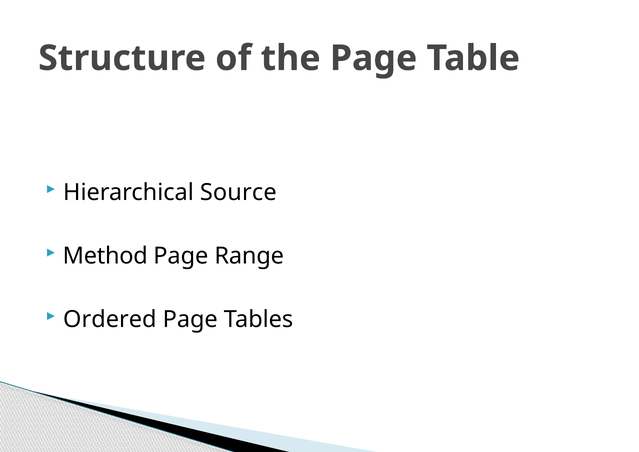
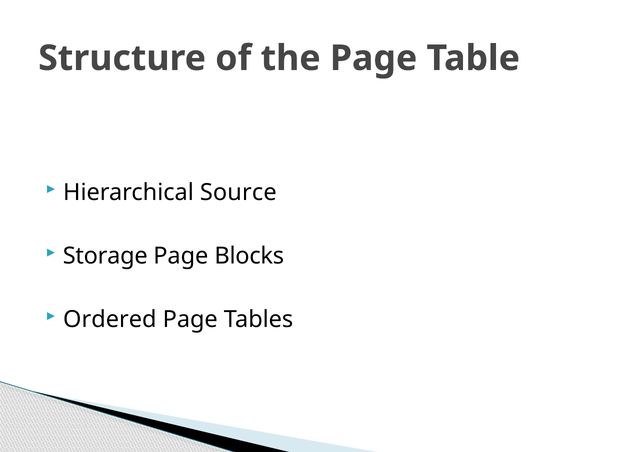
Method: Method -> Storage
Range: Range -> Blocks
